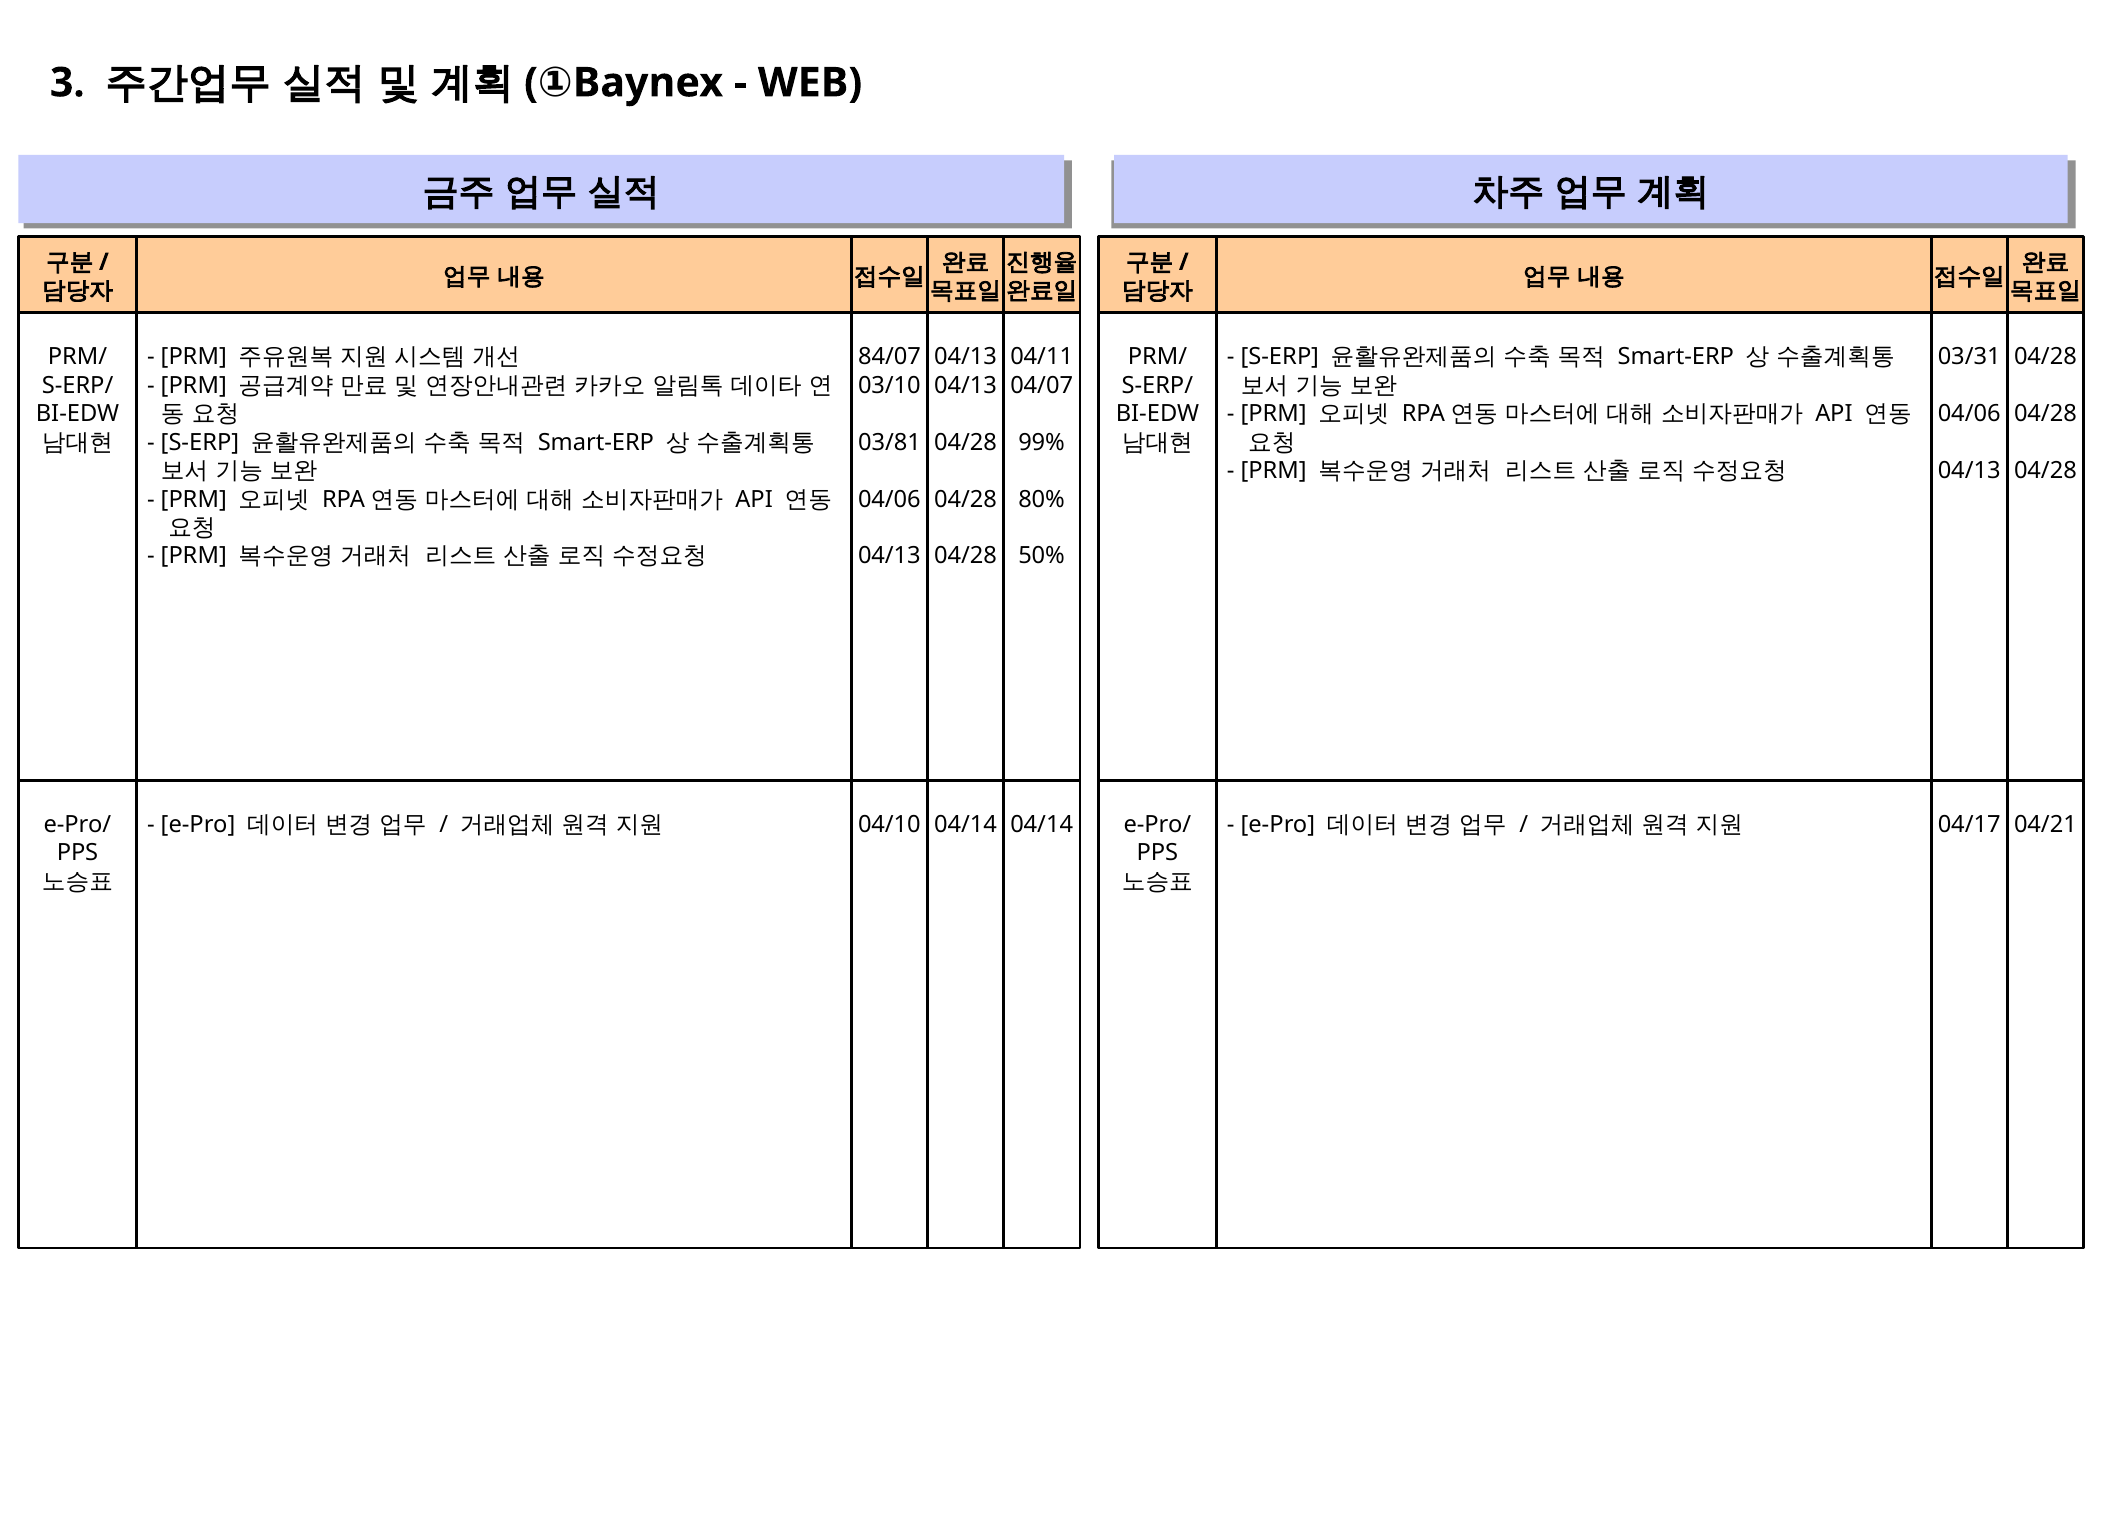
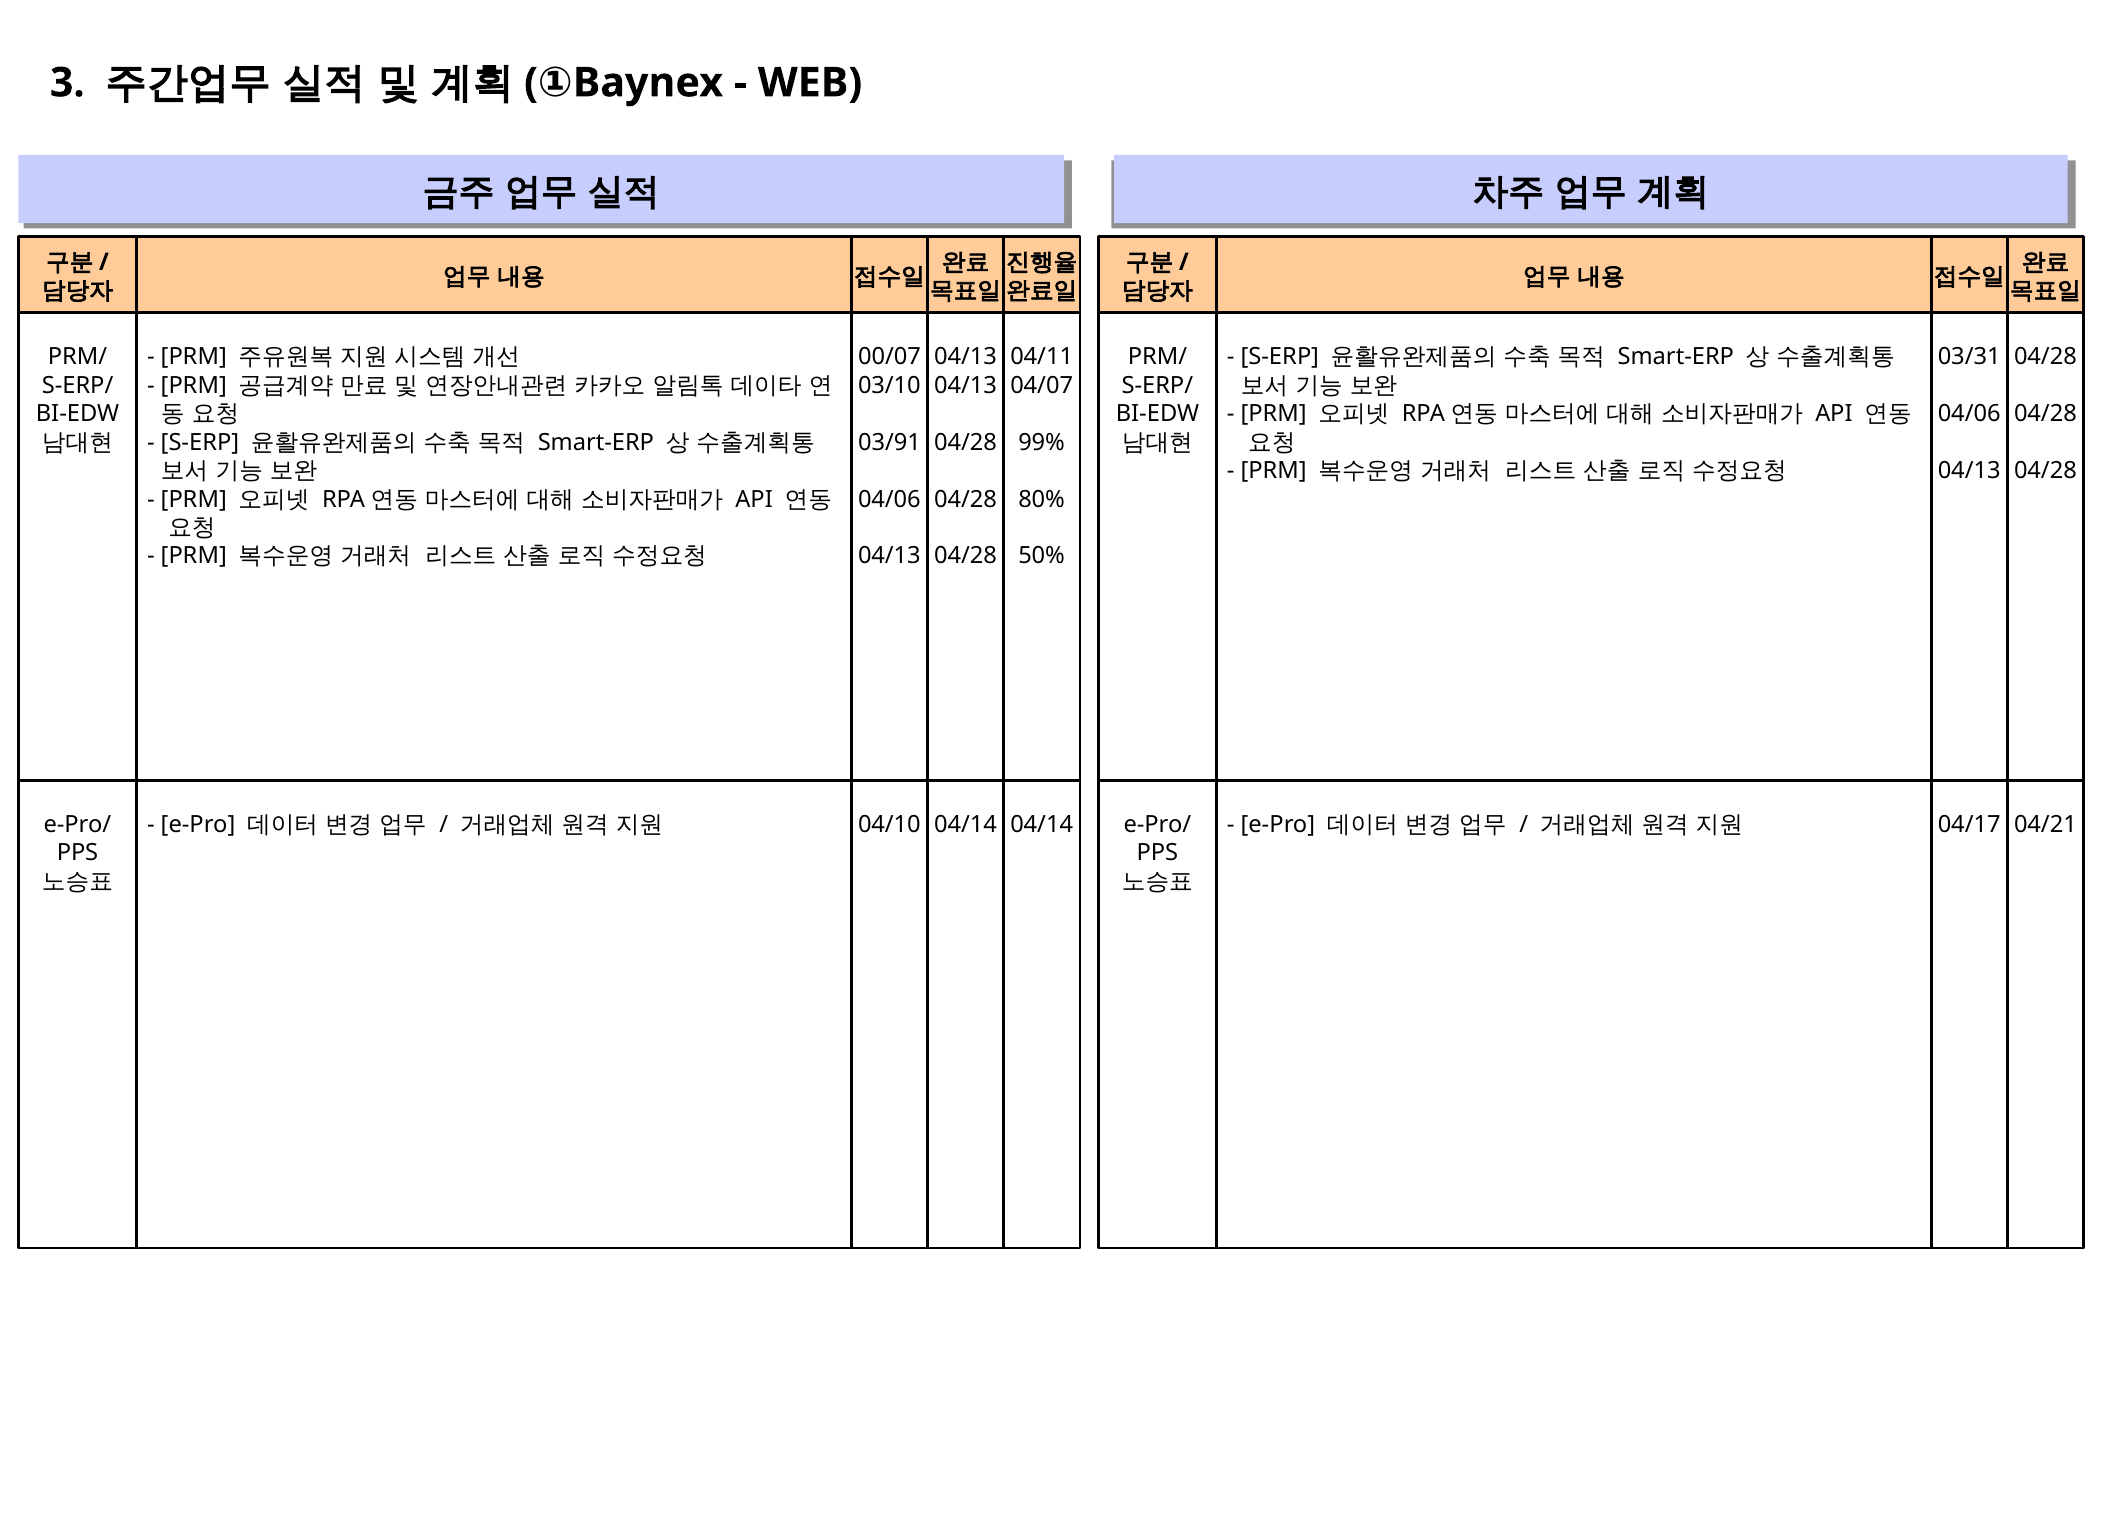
84/07: 84/07 -> 00/07
03/81: 03/81 -> 03/91
